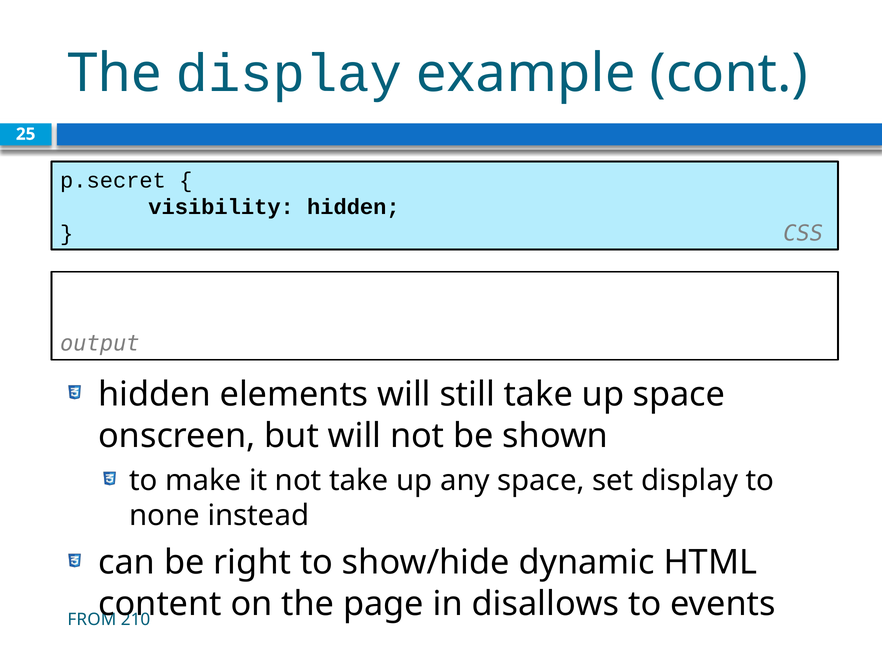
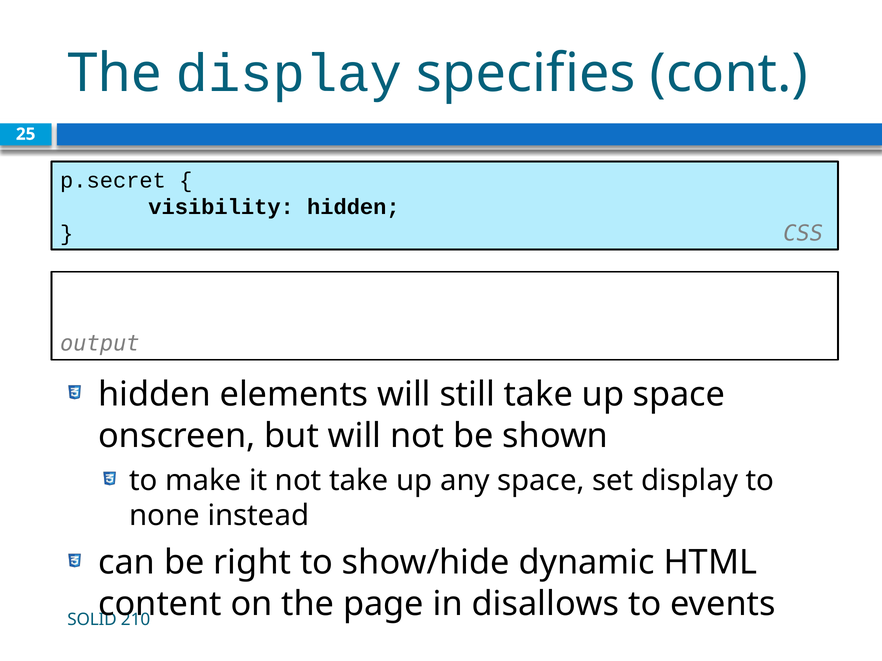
example: example -> specifies
FROM: FROM -> SOLID
